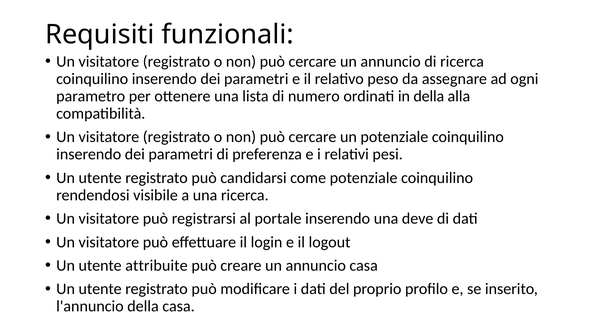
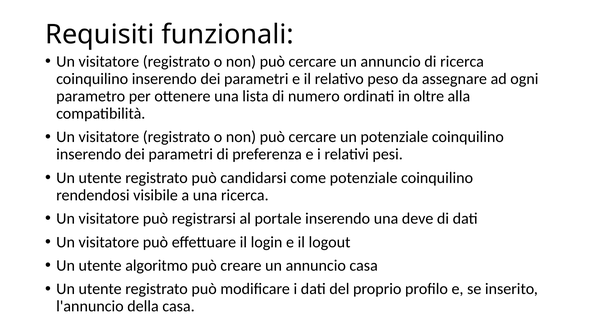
in della: della -> oltre
attribuite: attribuite -> algoritmo
